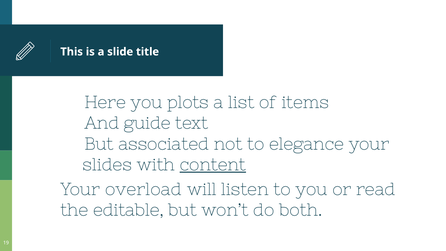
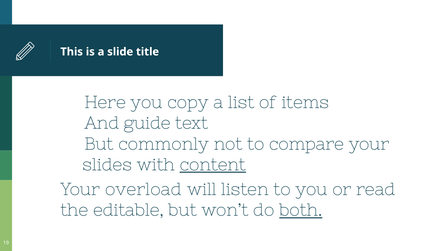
plots: plots -> copy
associated: associated -> commonly
elegance: elegance -> compare
both underline: none -> present
